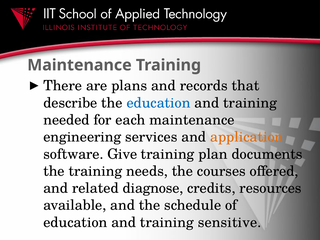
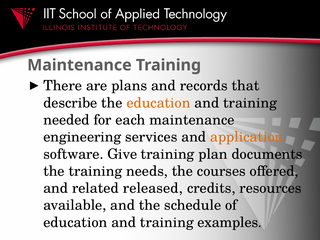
education at (159, 103) colour: blue -> orange
diagnose: diagnose -> released
sensitive: sensitive -> examples
